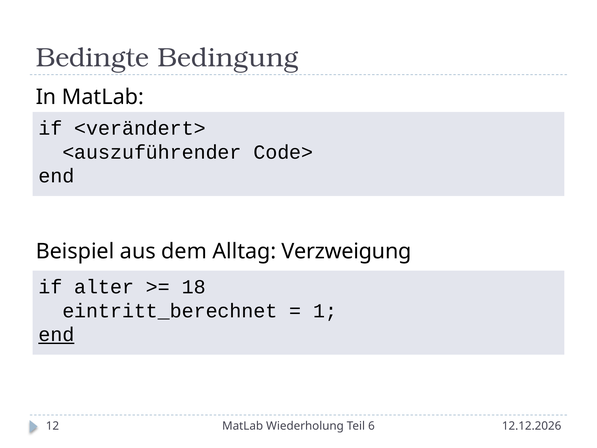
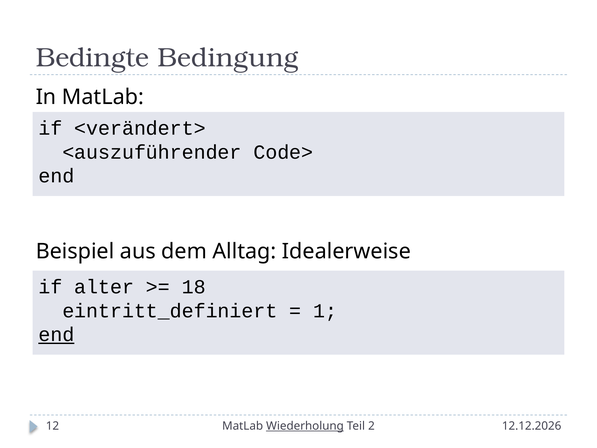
Verzweigung: Verzweigung -> Idealerweise
eintritt_berechnet: eintritt_berechnet -> eintritt_definiert
Wiederholung underline: none -> present
6: 6 -> 2
